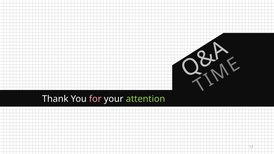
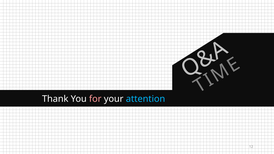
attention colour: light green -> light blue
